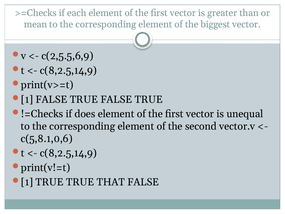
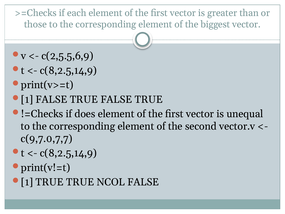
mean: mean -> those
c(5,8.1,0,6: c(5,8.1,0,6 -> c(9,7.0,7,7
THAT: THAT -> NCOL
